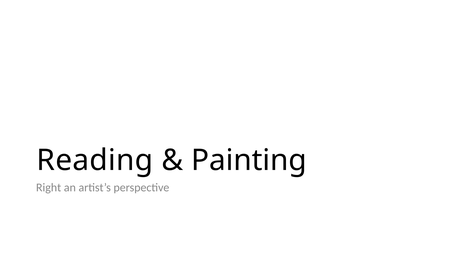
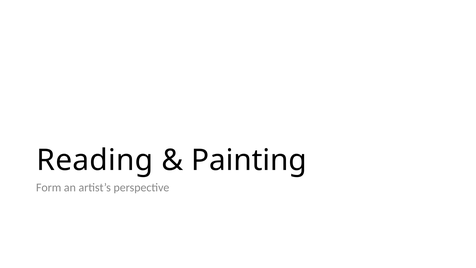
Right: Right -> Form
